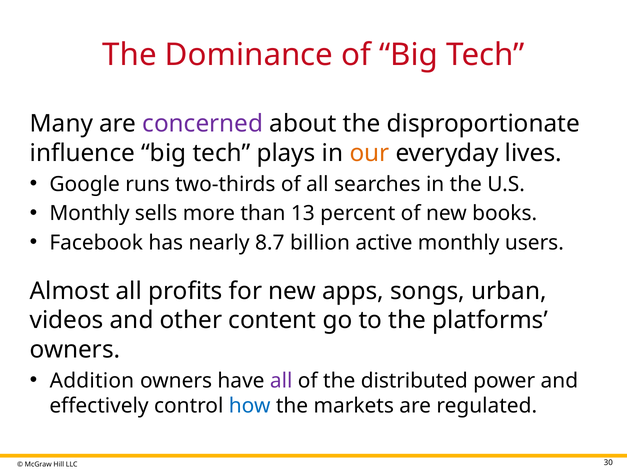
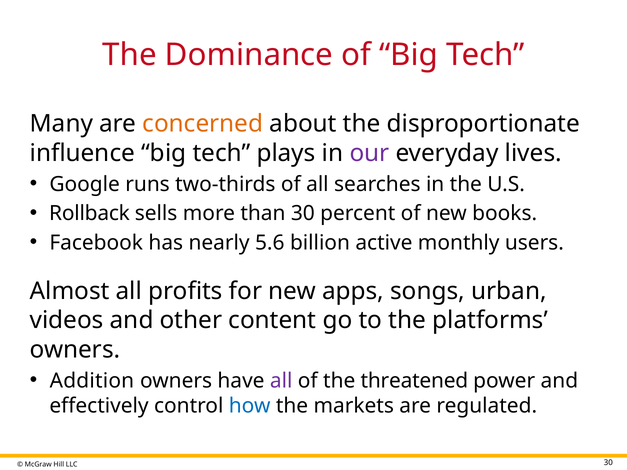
concerned colour: purple -> orange
our colour: orange -> purple
Monthly at (89, 214): Monthly -> Rollback
than 13: 13 -> 30
8.7: 8.7 -> 5.6
distributed: distributed -> threatened
